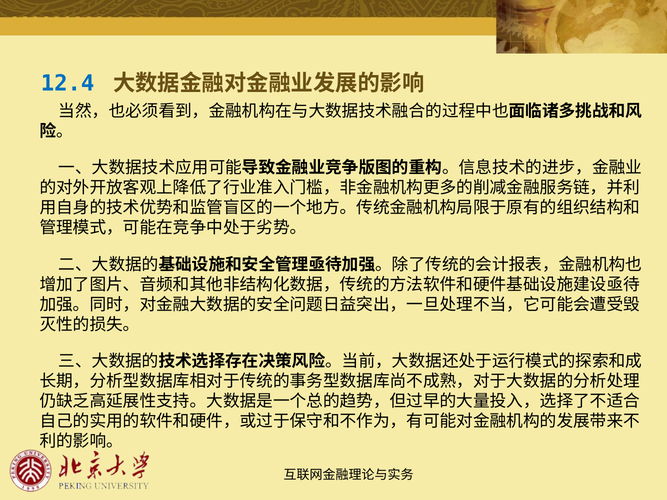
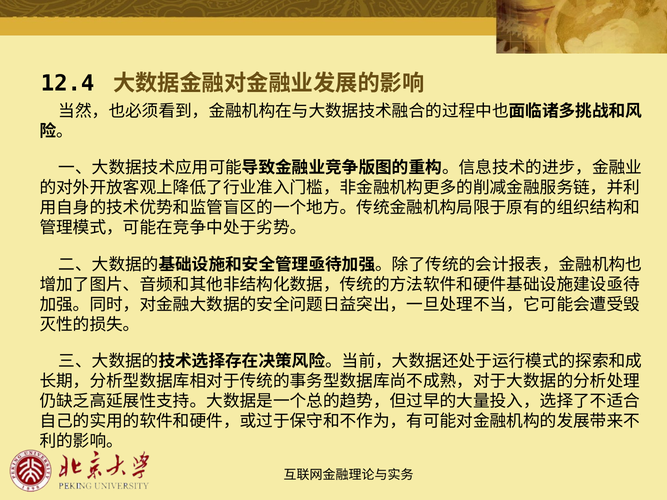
12.4 colour: blue -> black
